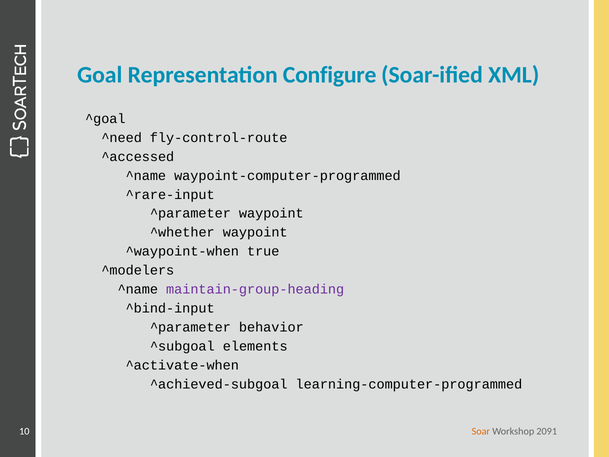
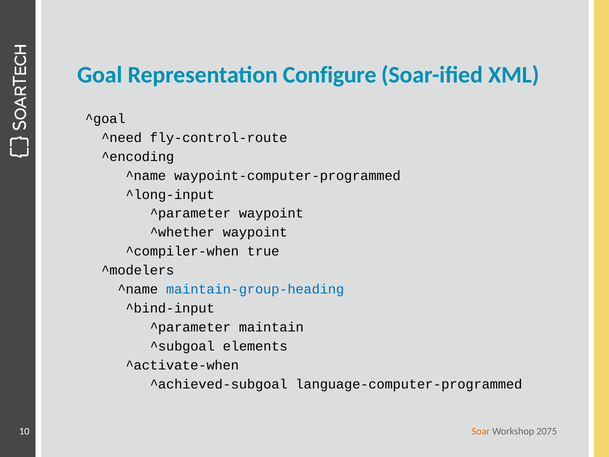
^accessed: ^accessed -> ^encoding
^rare-input: ^rare-input -> ^long-input
^waypoint-when: ^waypoint-when -> ^compiler-when
maintain-group-heading colour: purple -> blue
behavior: behavior -> maintain
learning-computer-programmed: learning-computer-programmed -> language-computer-programmed
2091: 2091 -> 2075
